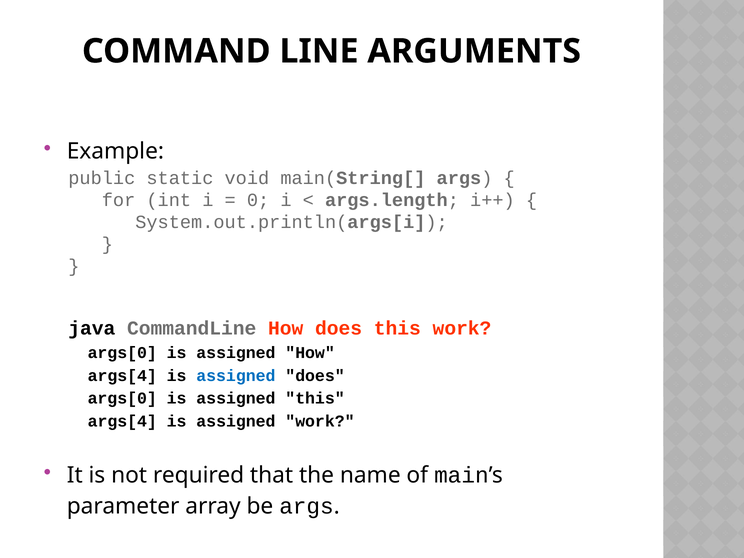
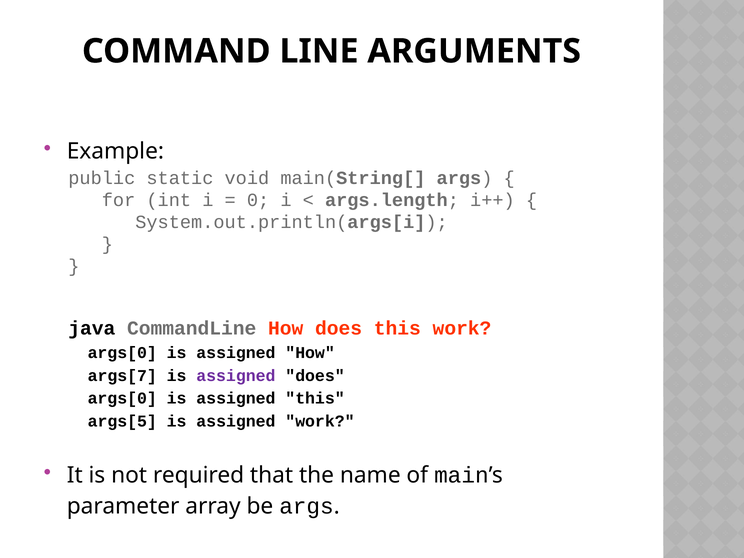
args[4 at (122, 376): args[4 -> args[7
assigned at (236, 376) colour: blue -> purple
args[4 at (122, 421): args[4 -> args[5
